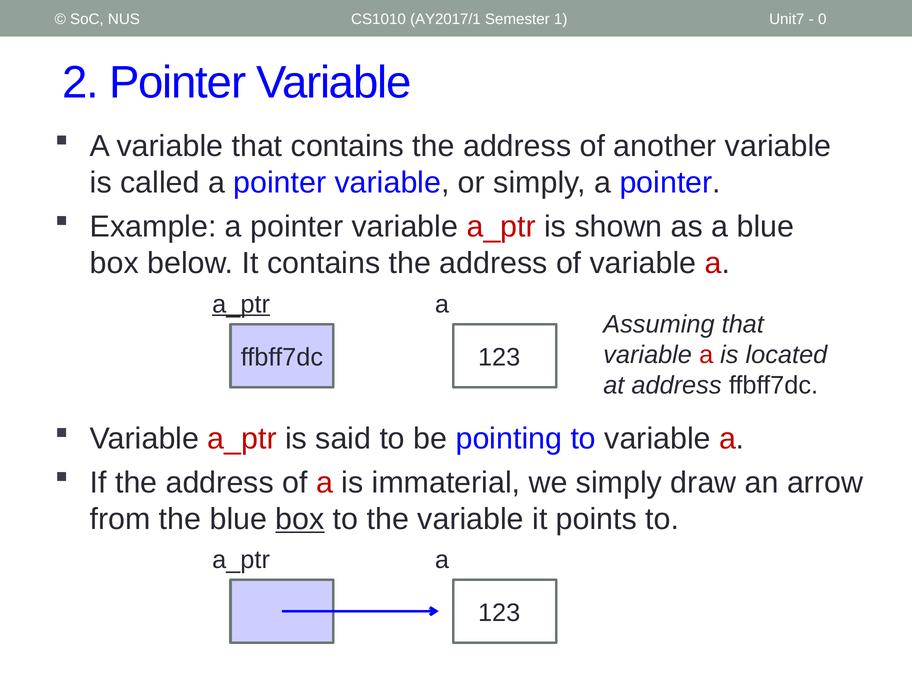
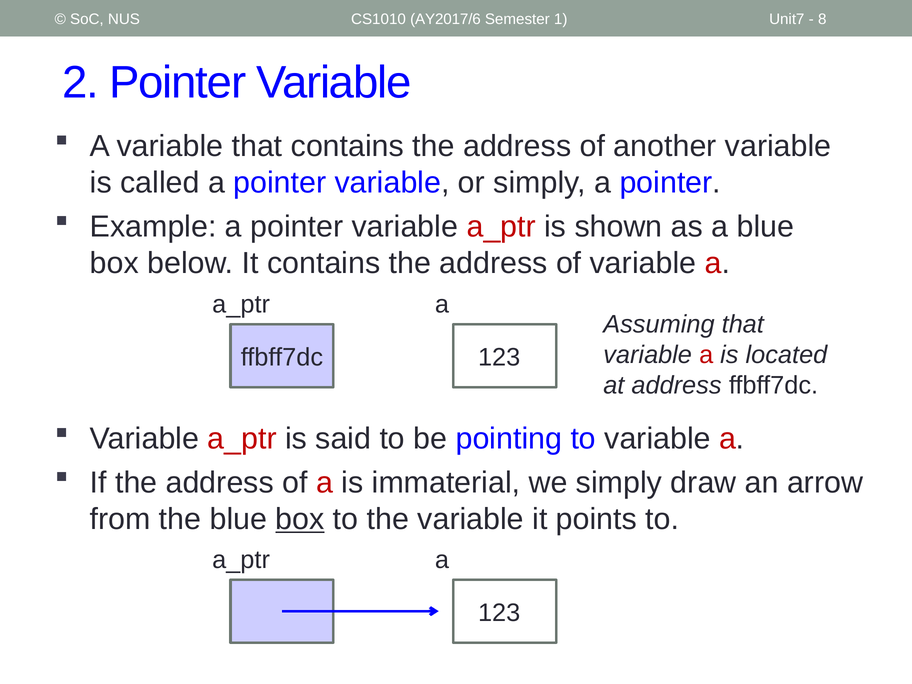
AY2017/1: AY2017/1 -> AY2017/6
0: 0 -> 8
a_ptr at (241, 305) underline: present -> none
